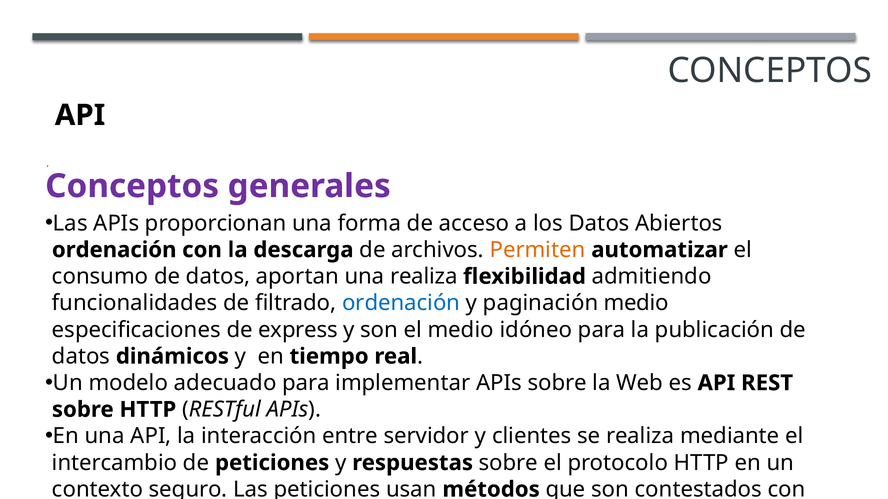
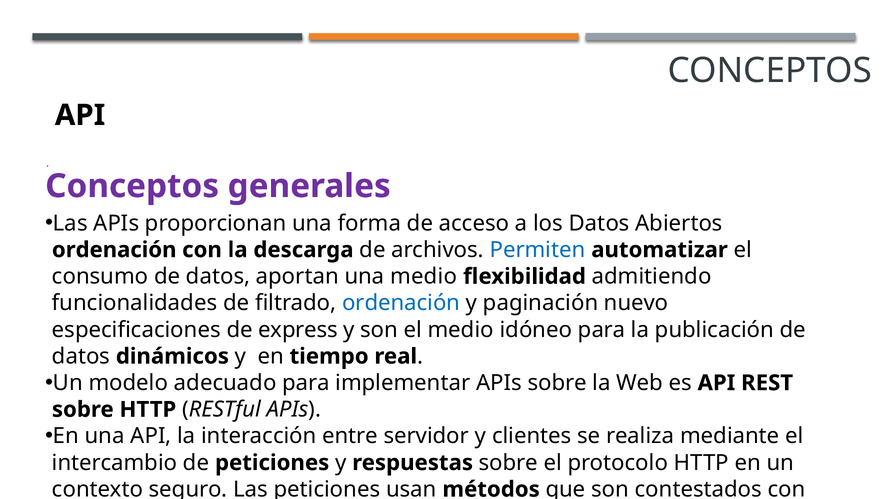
Permiten colour: orange -> blue
una realiza: realiza -> medio
paginación medio: medio -> nuevo
